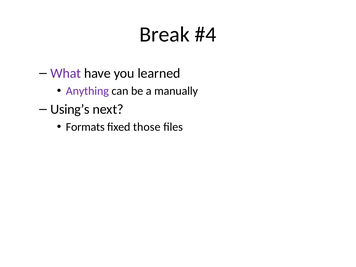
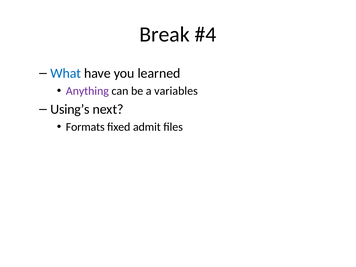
What colour: purple -> blue
manually: manually -> variables
those: those -> admit
